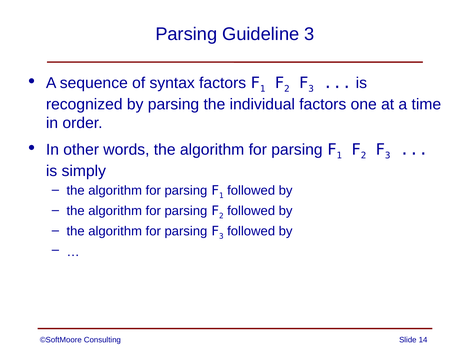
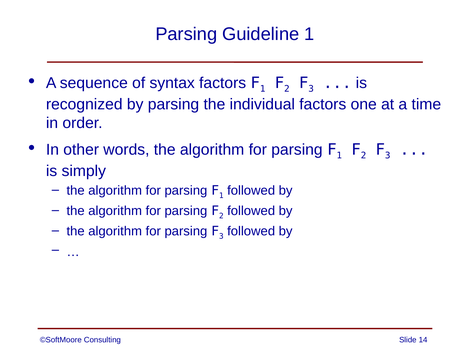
Guideline 3: 3 -> 1
